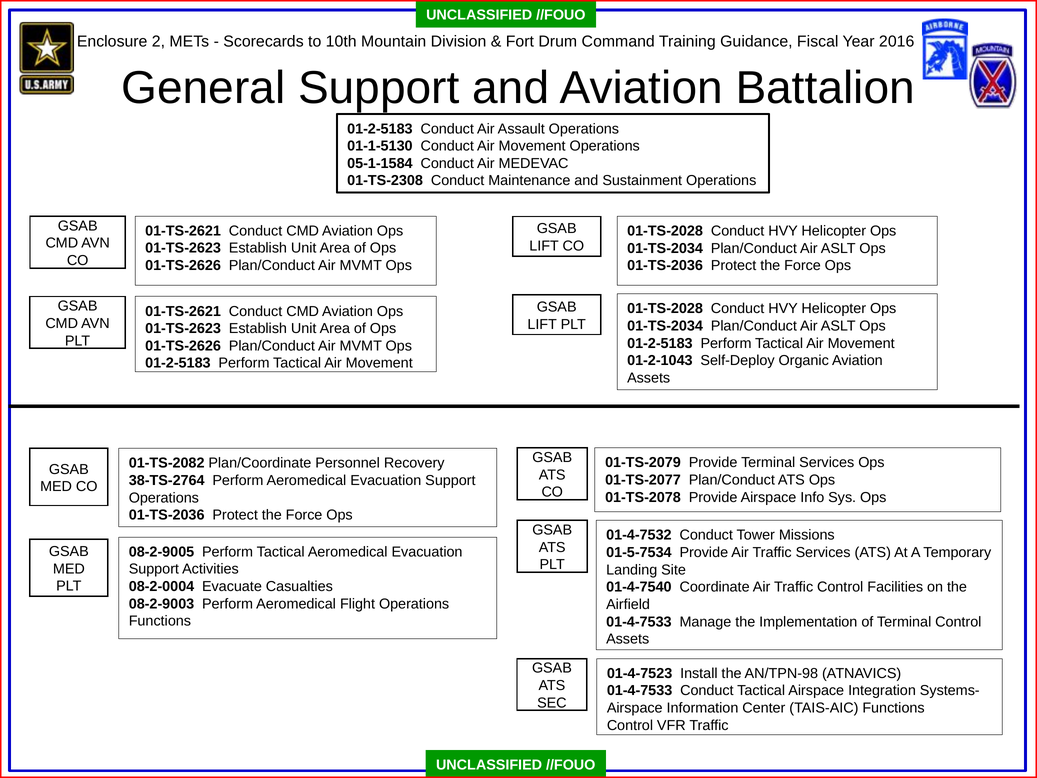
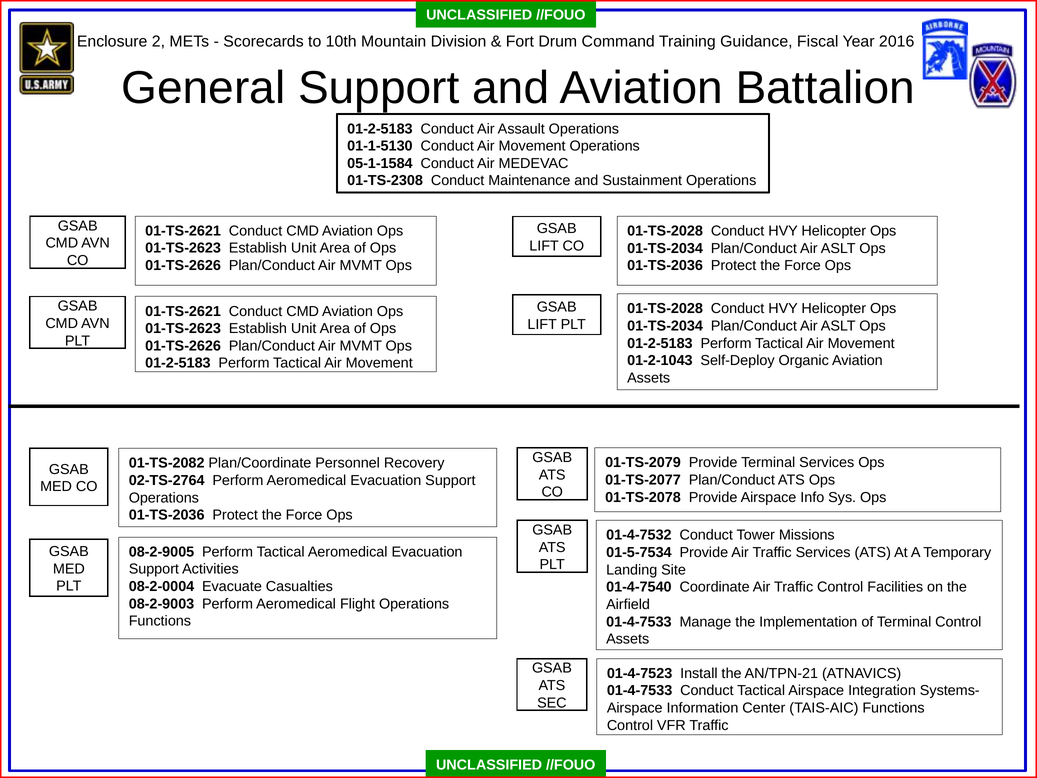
38-TS-2764: 38-TS-2764 -> 02-TS-2764
AN/TPN-98: AN/TPN-98 -> AN/TPN-21
